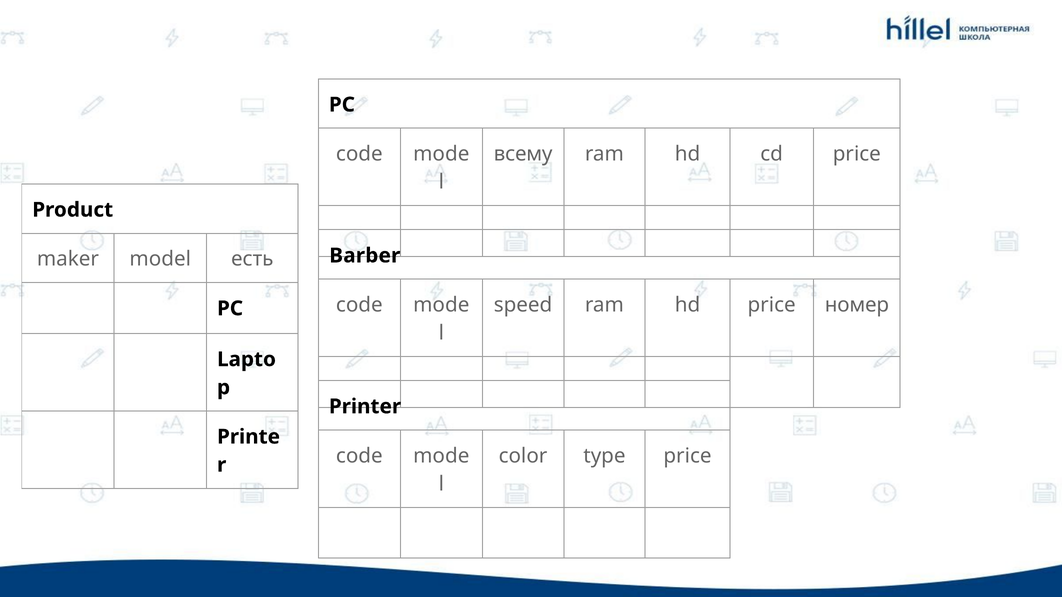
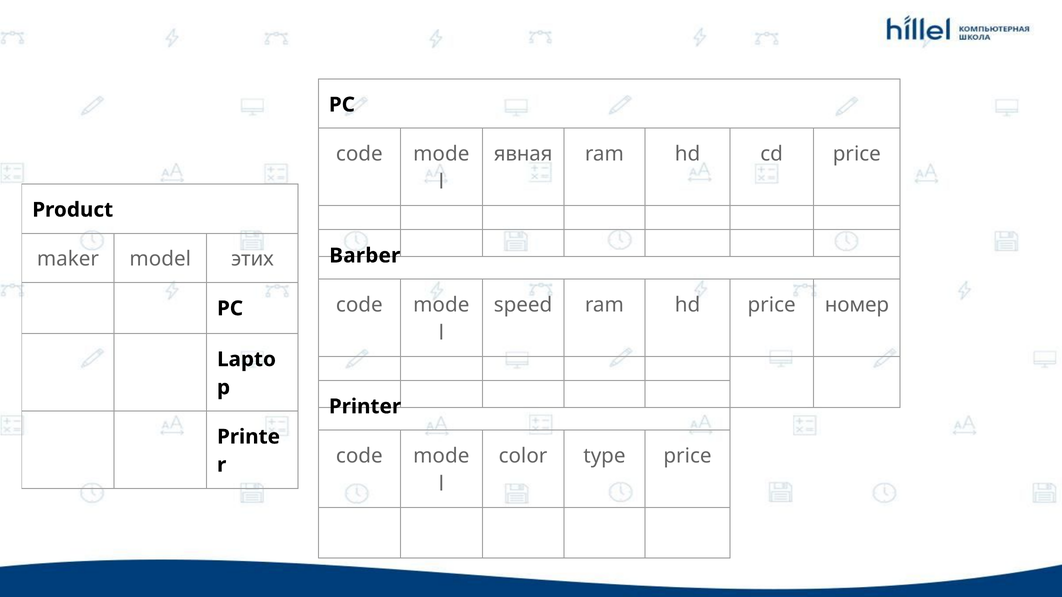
всему: всему -> явная
есть: есть -> этих
